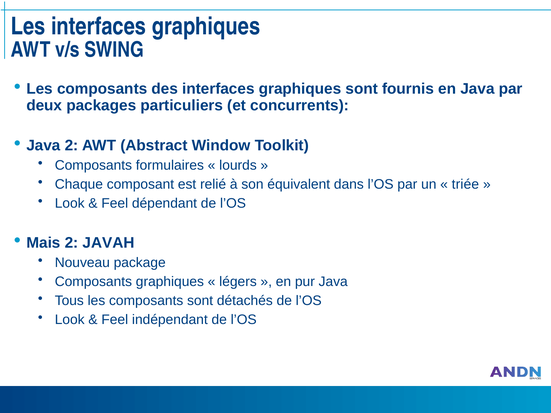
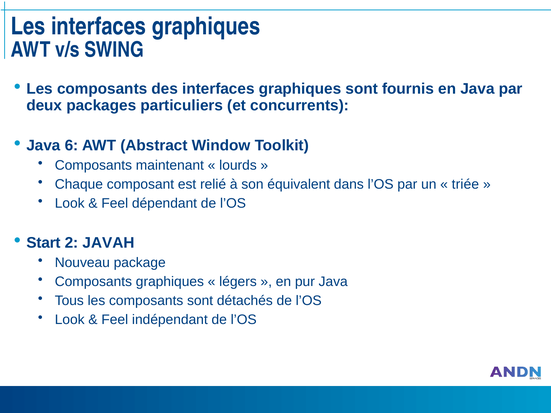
Java 2: 2 -> 6
formulaires: formulaires -> maintenant
Mais: Mais -> Start
